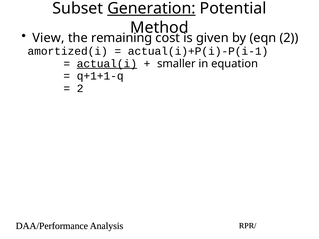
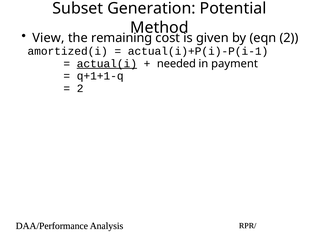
Generation underline: present -> none
smaller: smaller -> needed
equation: equation -> payment
